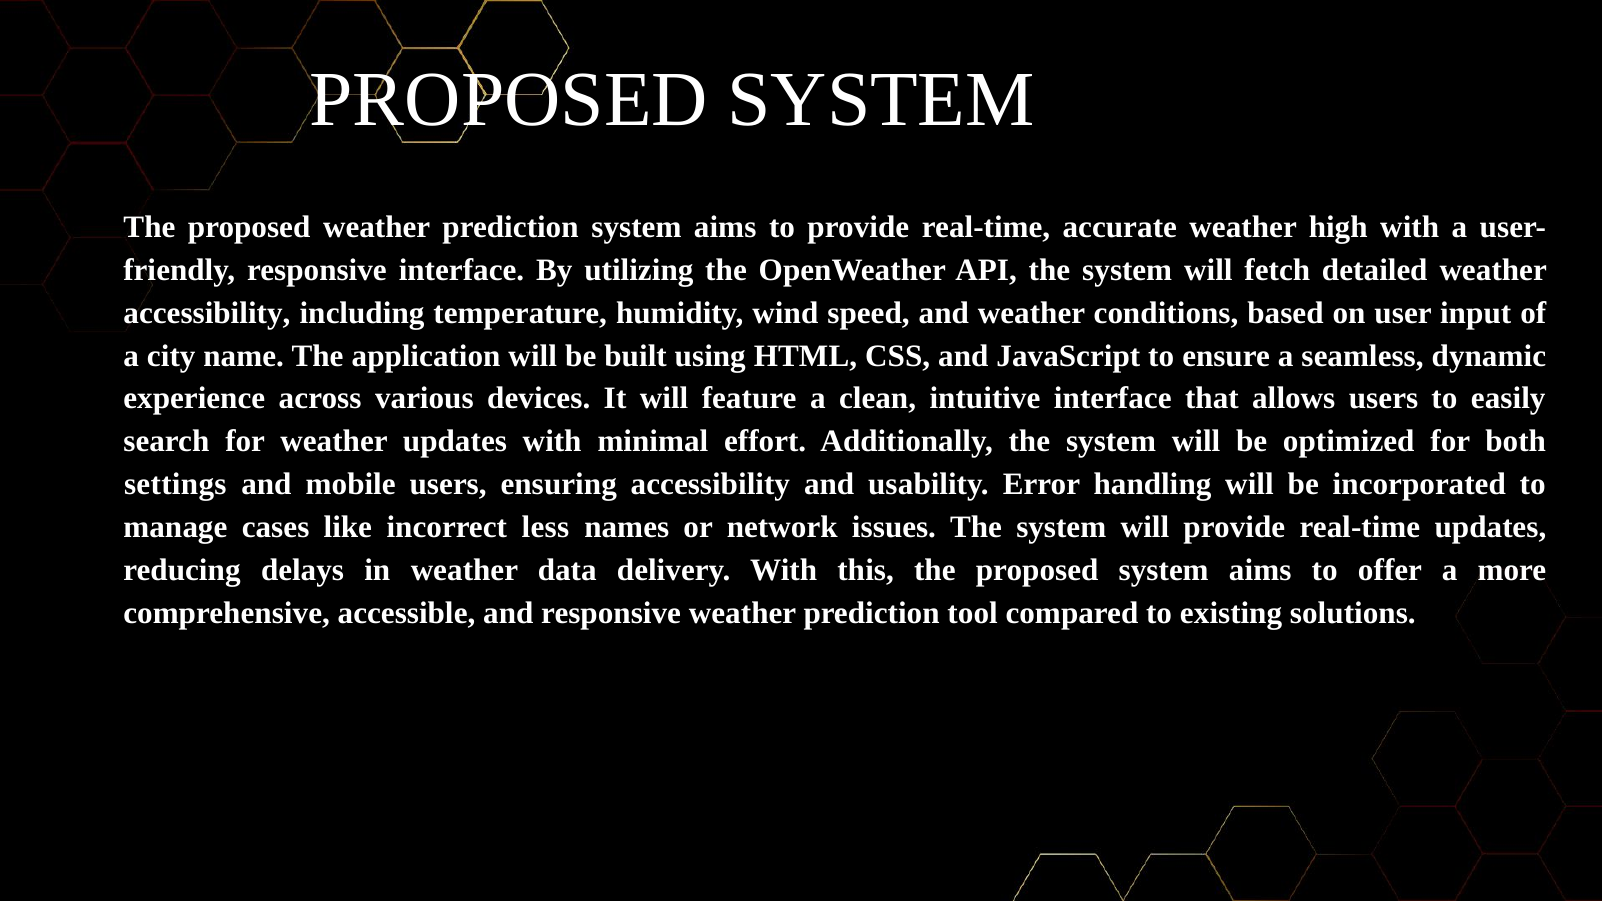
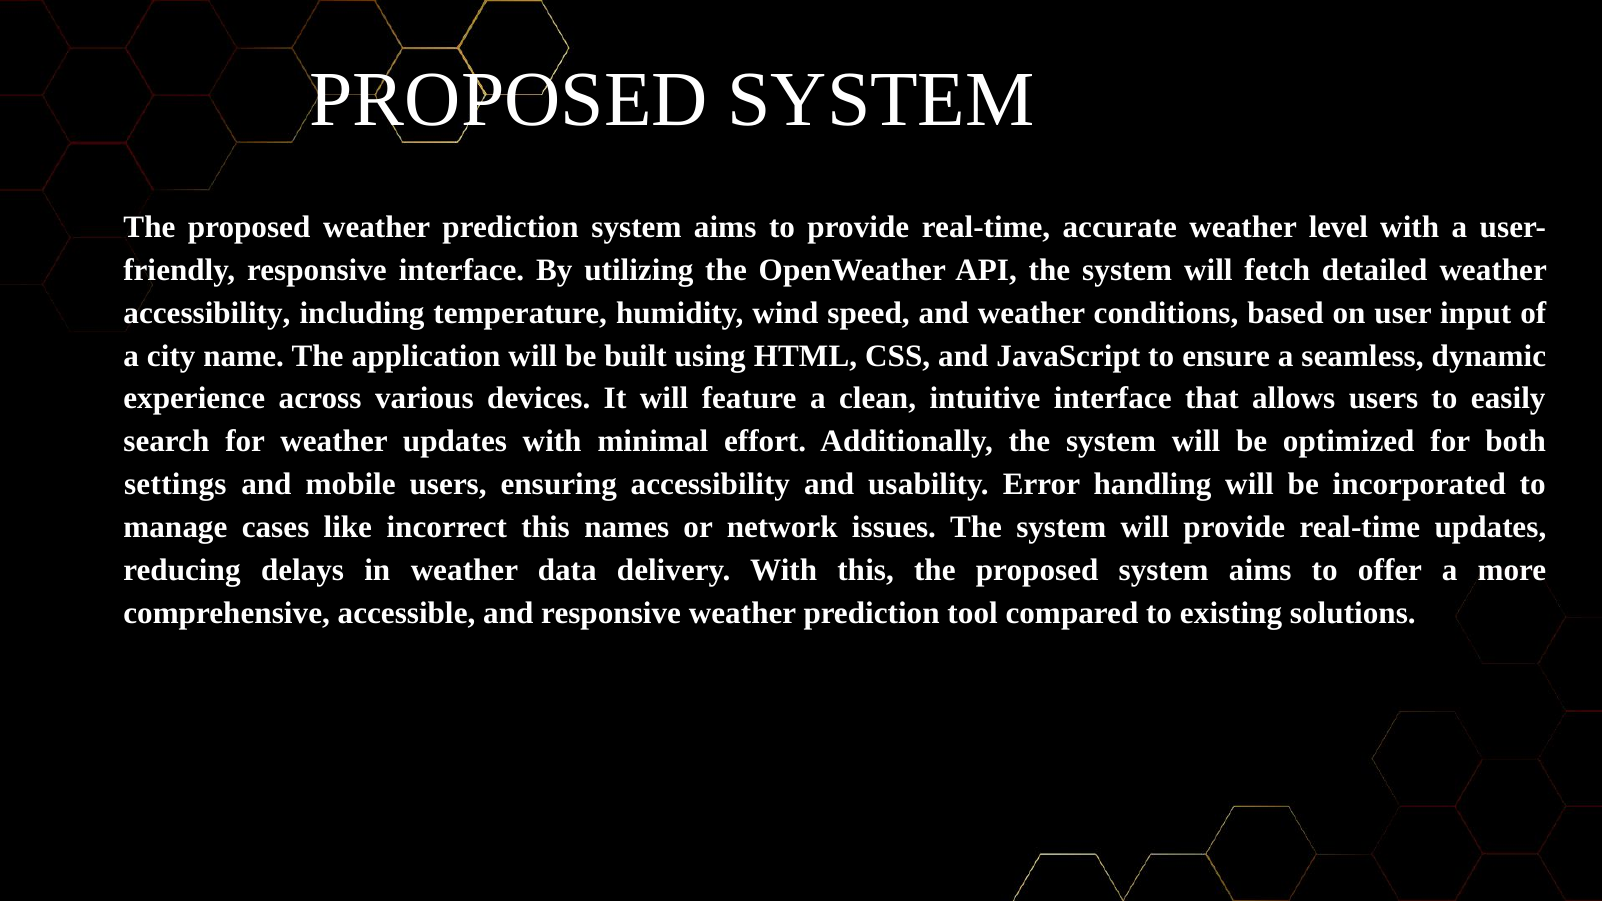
high: high -> level
incorrect less: less -> this
